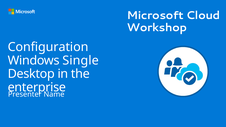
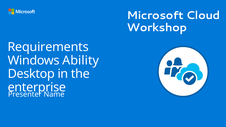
Configuration: Configuration -> Requirements
Single: Single -> Ability
